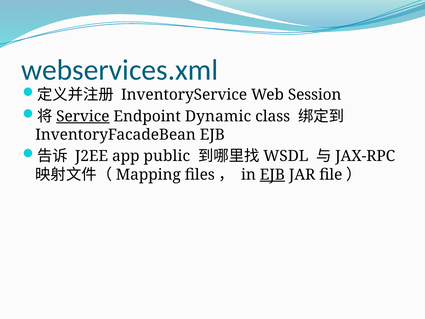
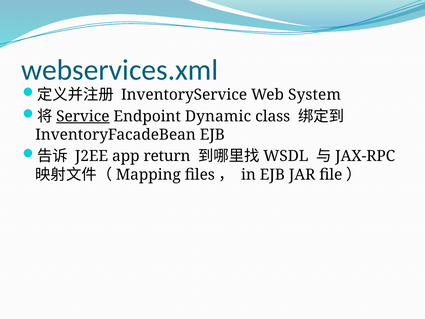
Session: Session -> System
public: public -> return
EJB at (272, 175) underline: present -> none
